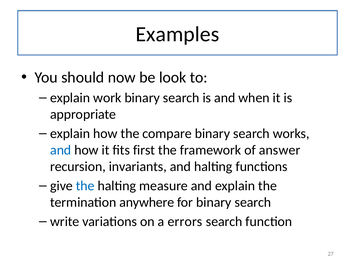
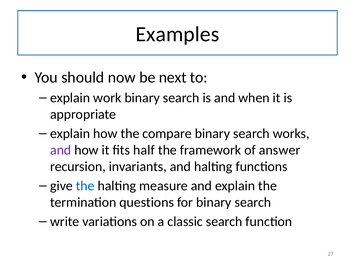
look: look -> next
and at (61, 150) colour: blue -> purple
first: first -> half
anywhere: anywhere -> questions
errors: errors -> classic
